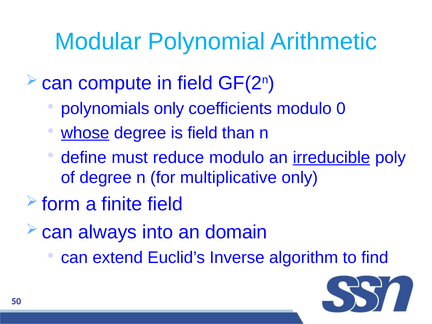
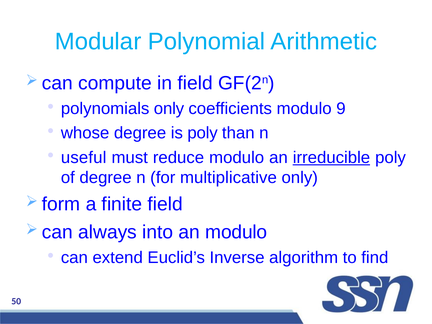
0: 0 -> 9
whose underline: present -> none
is field: field -> poly
define: define -> useful
an domain: domain -> modulo
